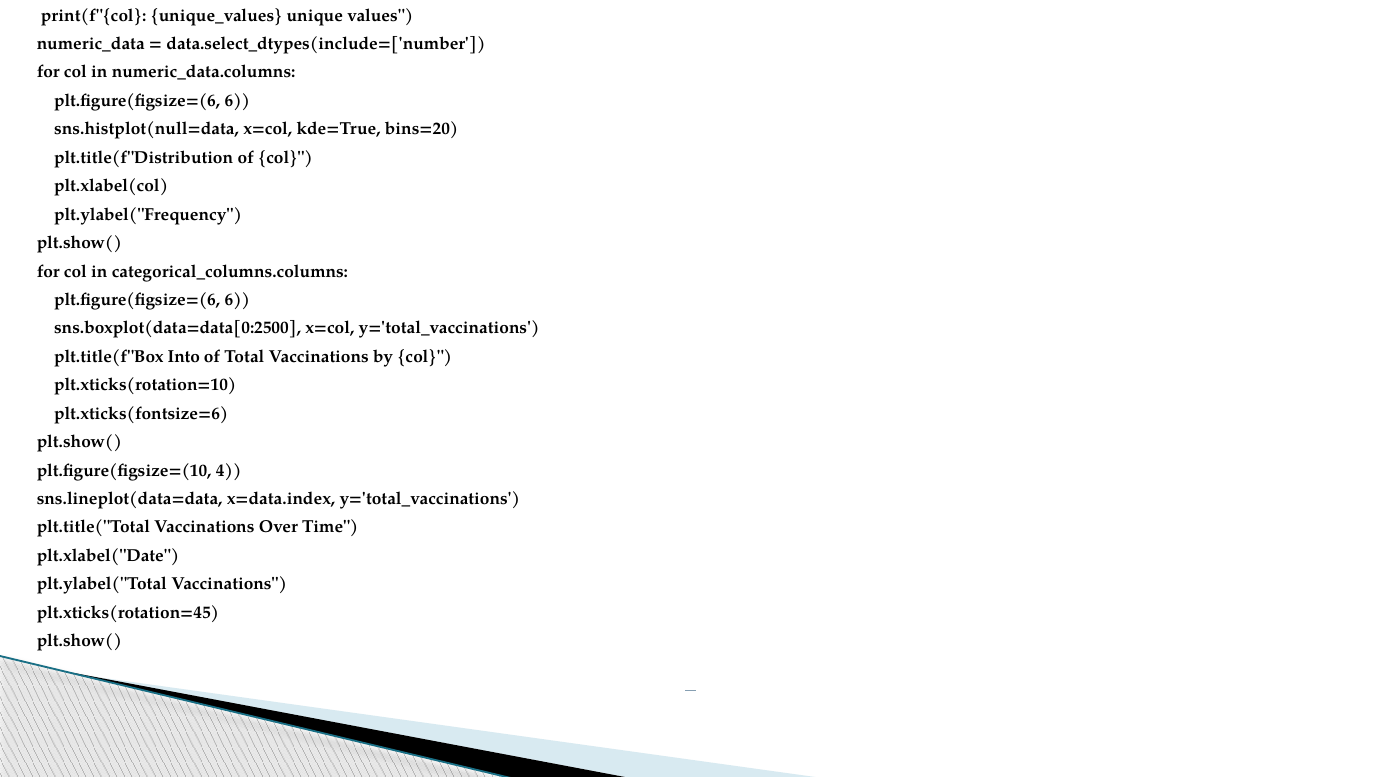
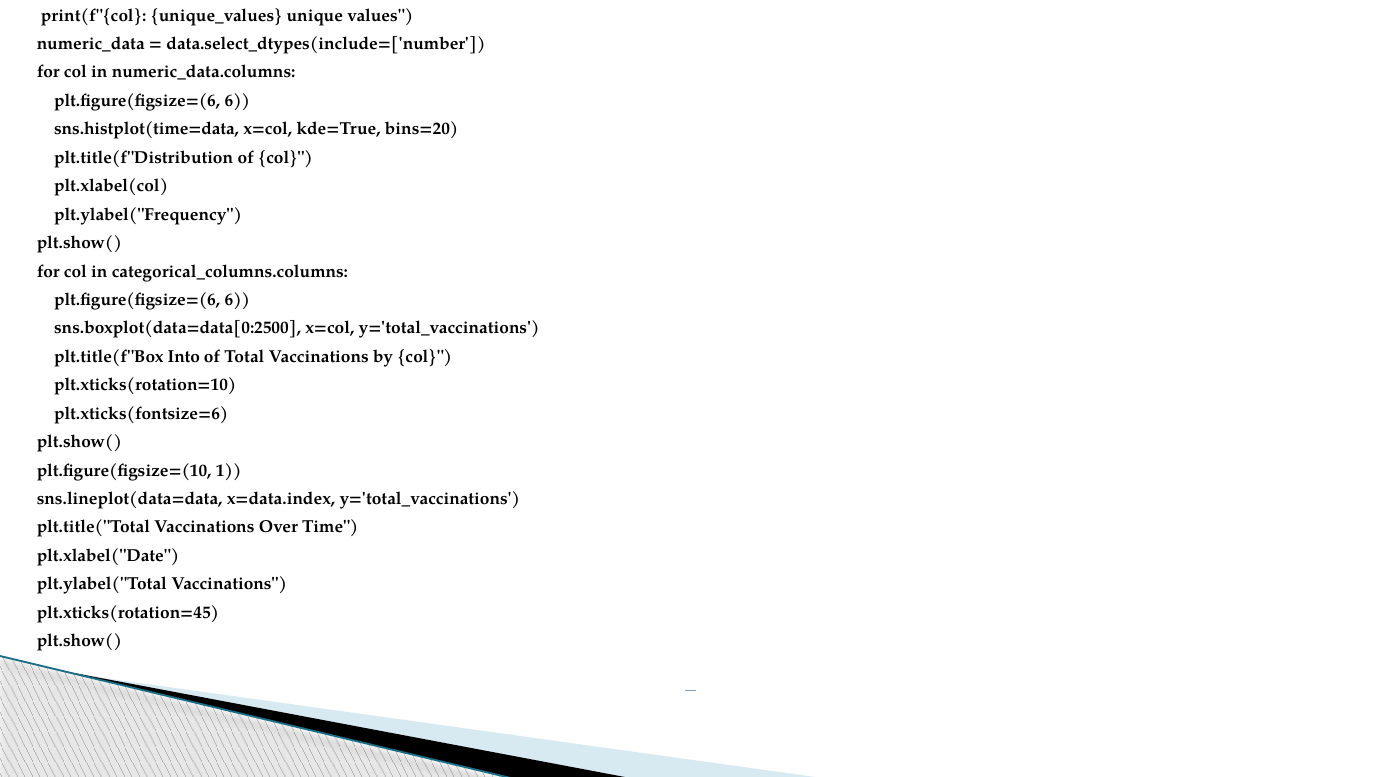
sns.histplot(null=data: sns.histplot(null=data -> sns.histplot(time=data
4: 4 -> 1
